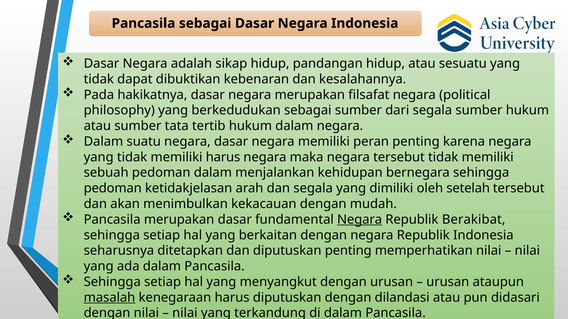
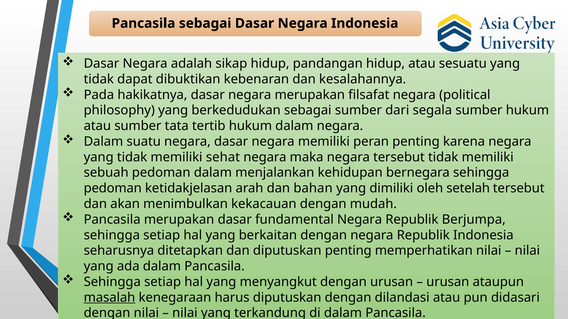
memiliki harus: harus -> sehat
dan segala: segala -> bahan
Negara at (360, 220) underline: present -> none
Berakibat: Berakibat -> Berjumpa
